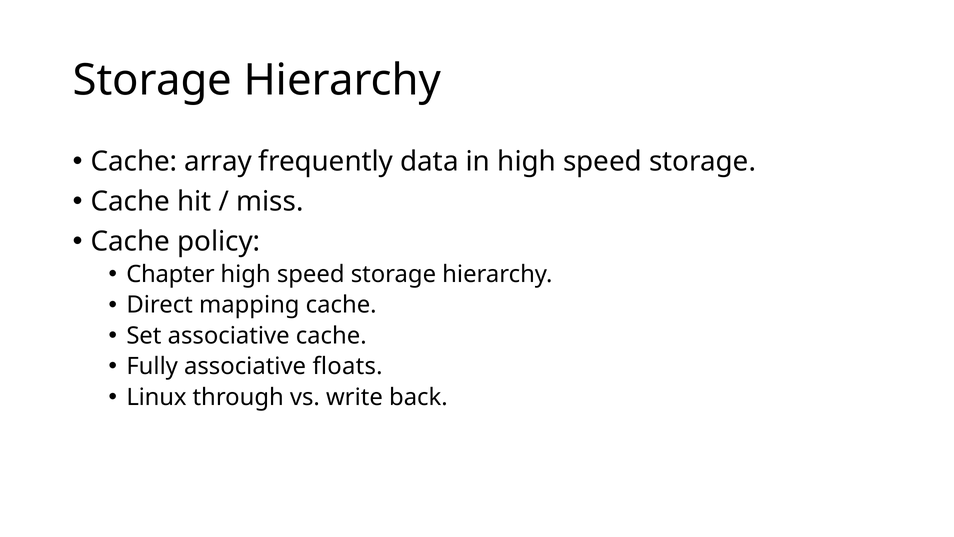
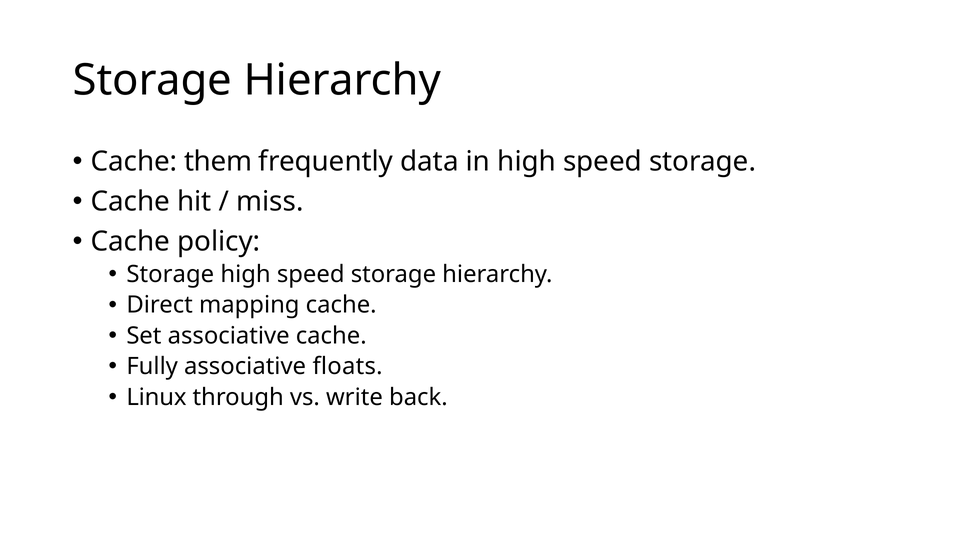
array: array -> them
Chapter at (170, 274): Chapter -> Storage
